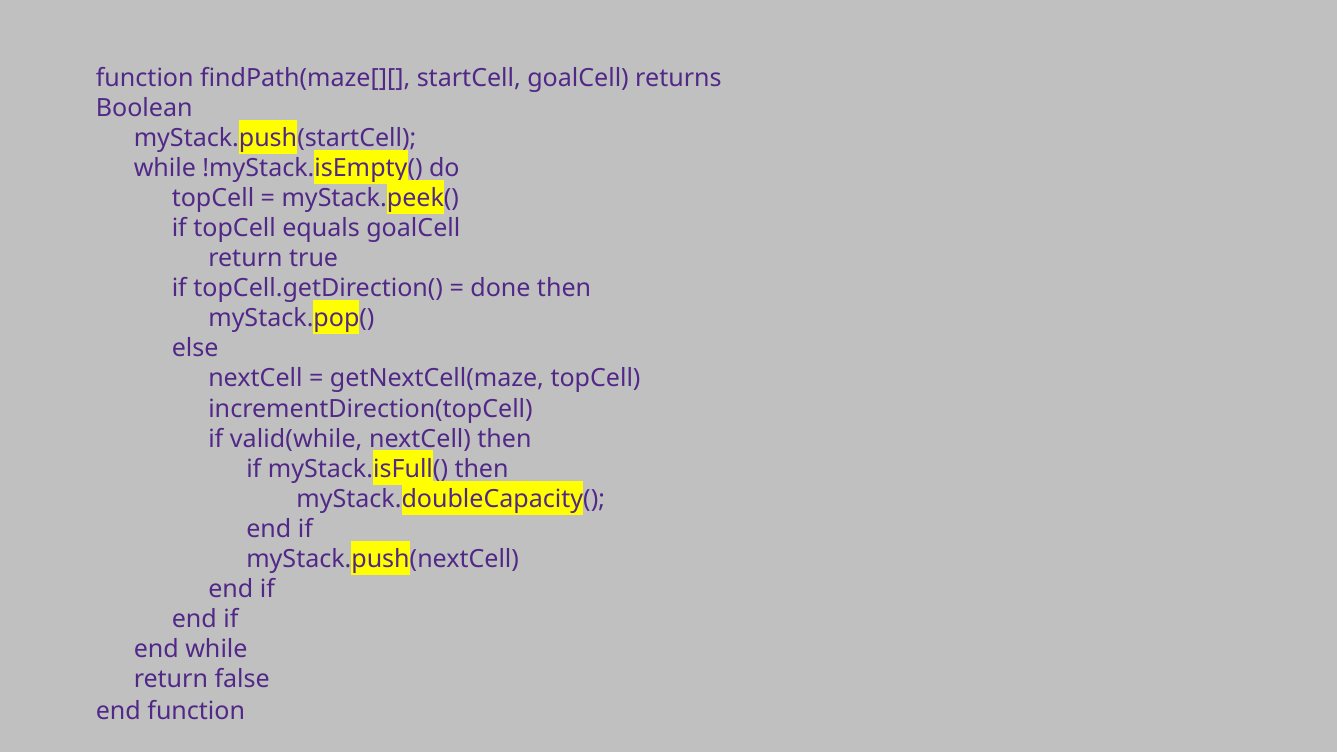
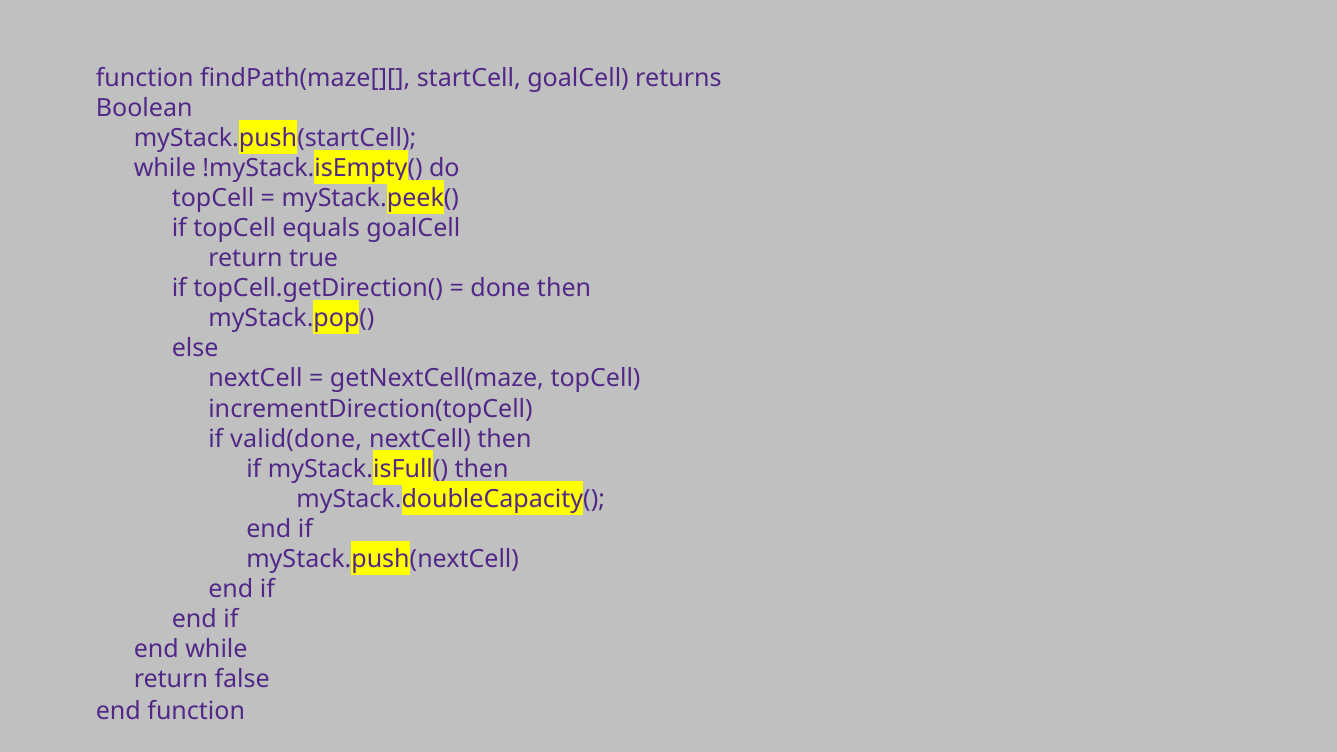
valid(while: valid(while -> valid(done
